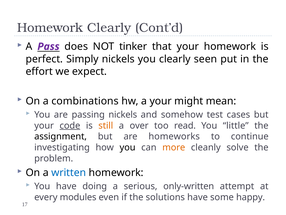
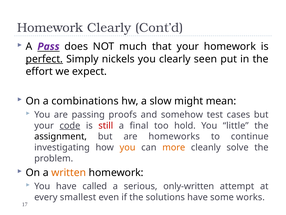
tinker: tinker -> much
perfect underline: none -> present
a your: your -> slow
passing nickels: nickels -> proofs
still colour: orange -> red
over: over -> final
read: read -> hold
you at (128, 147) colour: black -> orange
written colour: blue -> orange
doing: doing -> called
modules: modules -> smallest
happy: happy -> works
